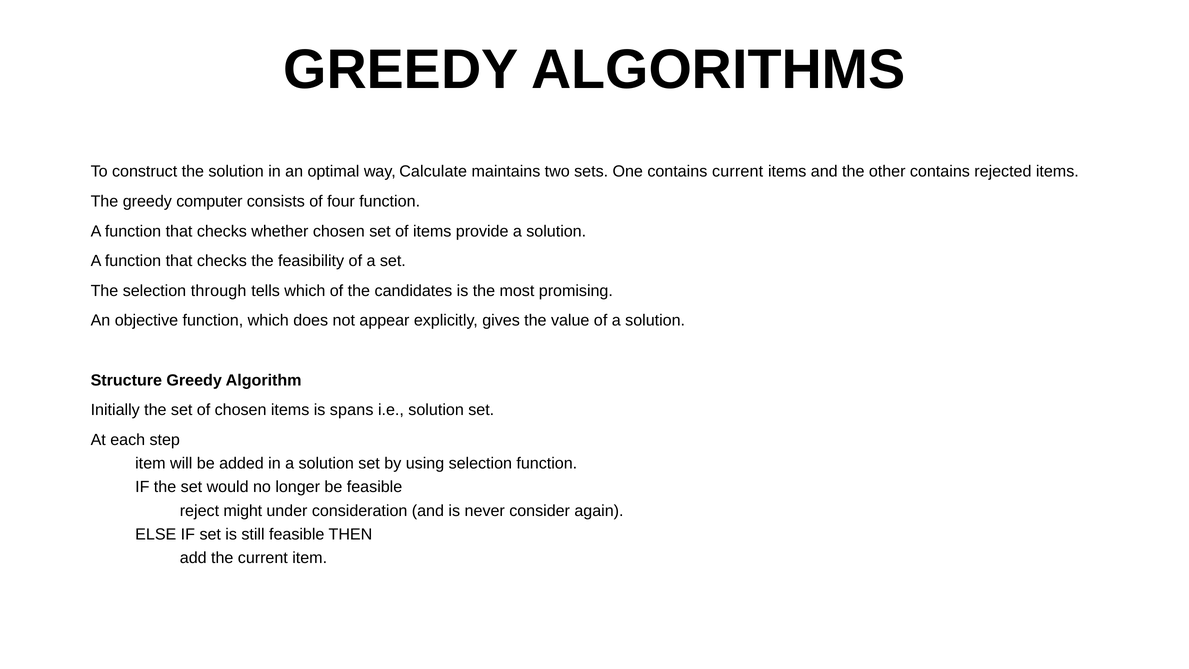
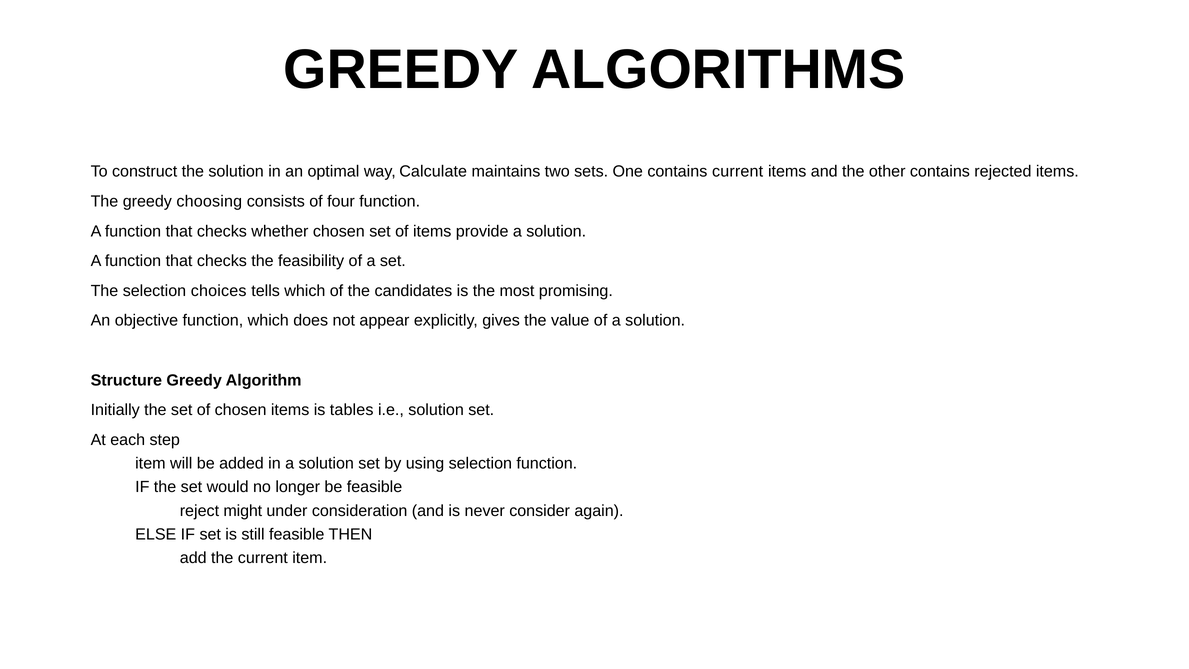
computer: computer -> choosing
through: through -> choices
spans: spans -> tables
